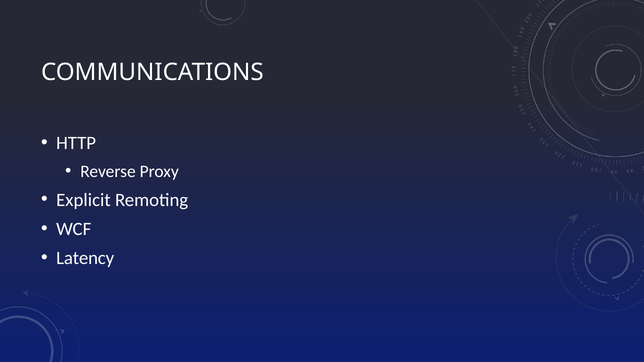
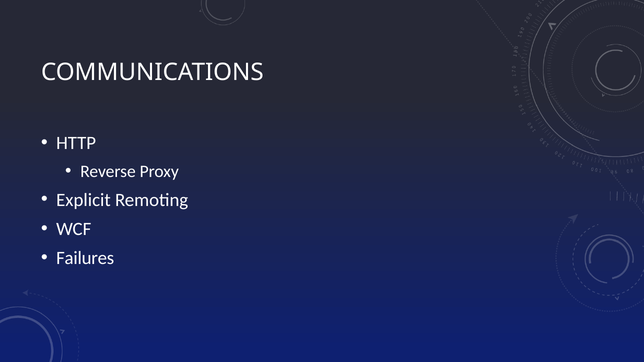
Latency: Latency -> Failures
